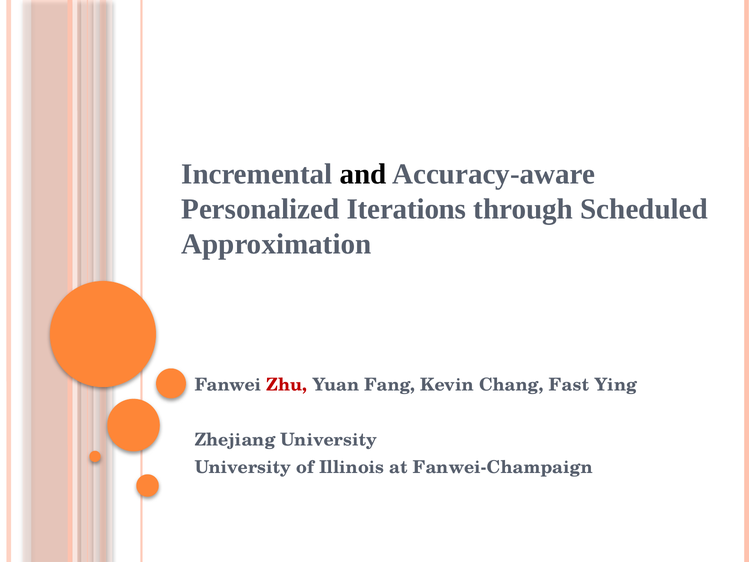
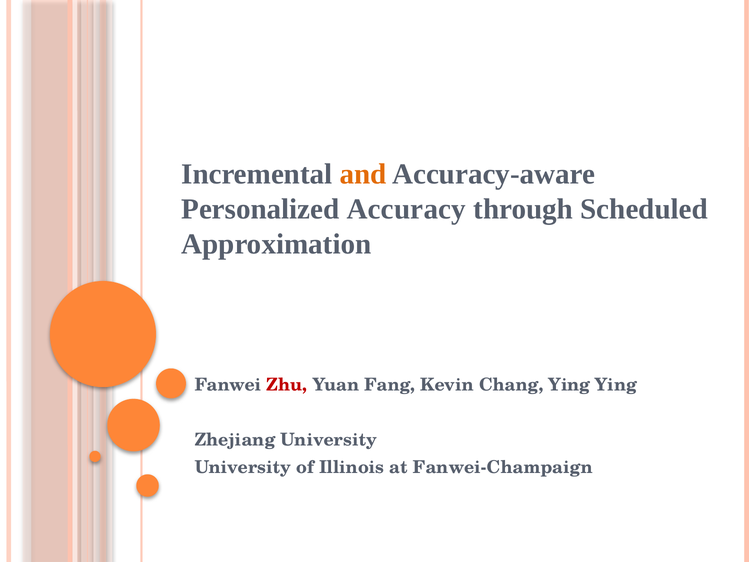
and colour: black -> orange
Iterations: Iterations -> Accuracy
Chang Fast: Fast -> Ying
